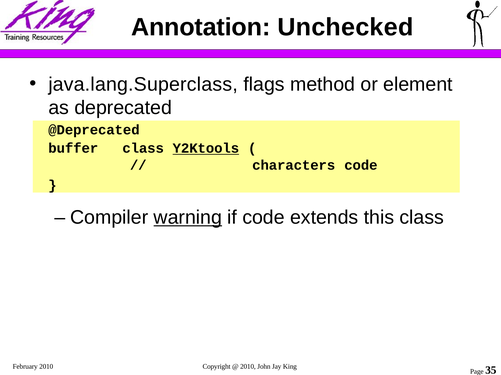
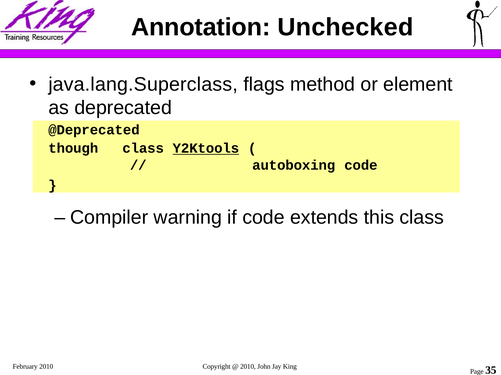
buffer: buffer -> though
characters: characters -> autoboxing
warning underline: present -> none
